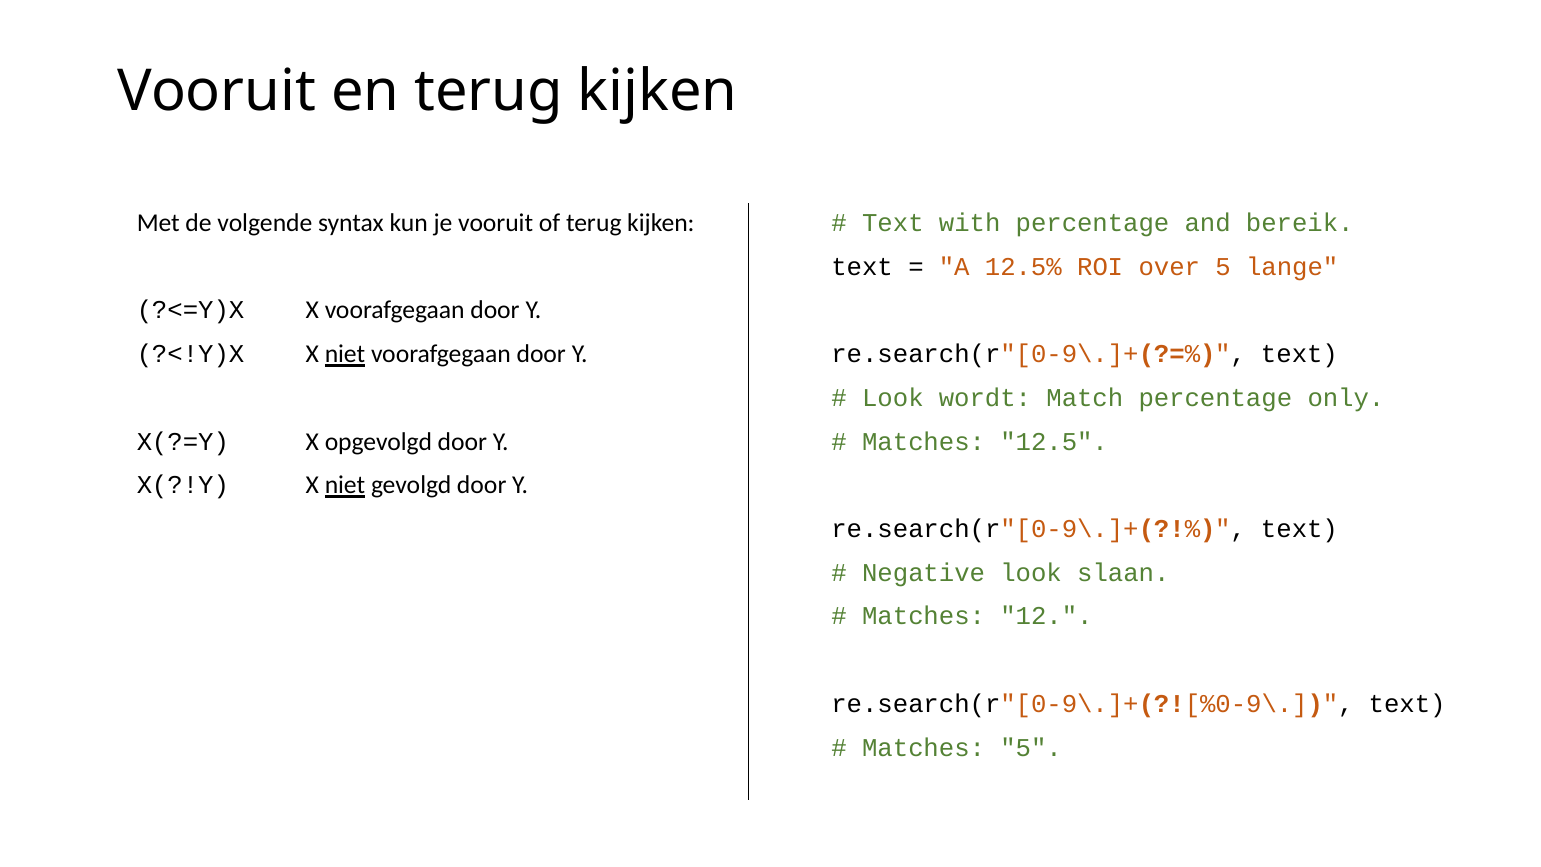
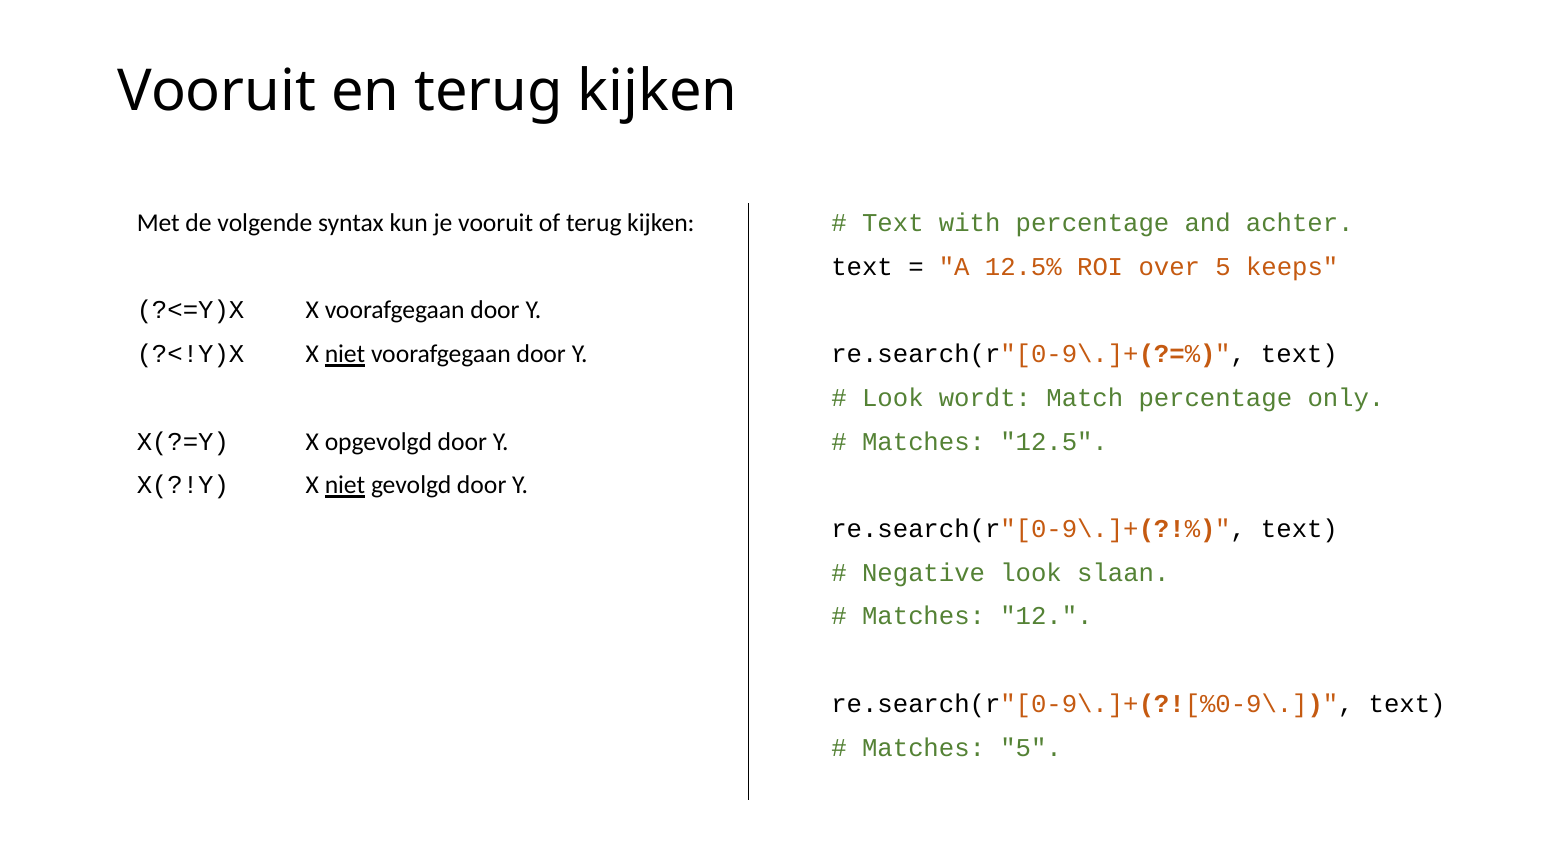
bereik: bereik -> achter
lange: lange -> keeps
